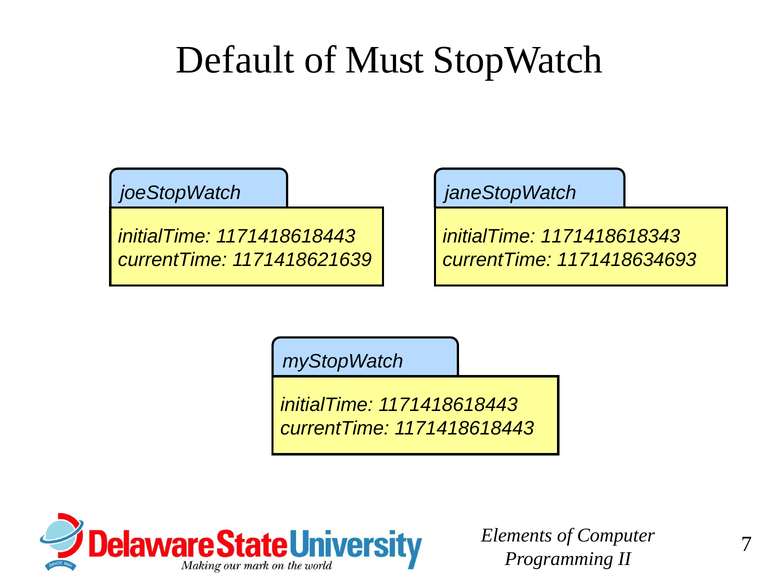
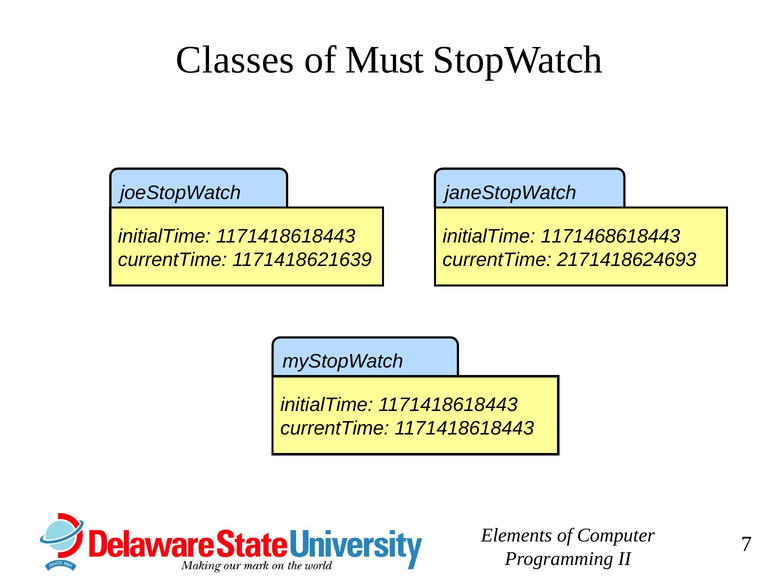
Default: Default -> Classes
1171418618343: 1171418618343 -> 1171468618443
1171418634693: 1171418634693 -> 2171418624693
